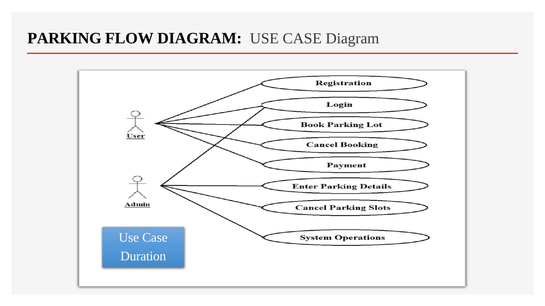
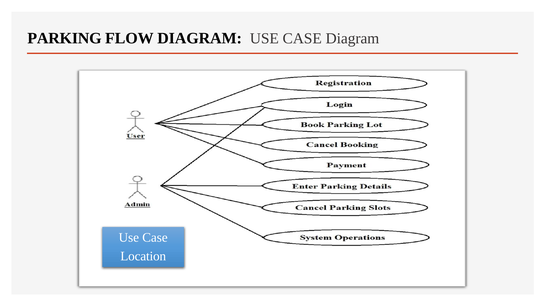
Duration: Duration -> Location
